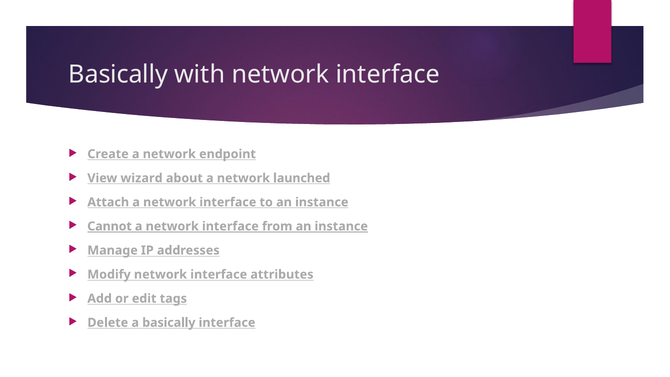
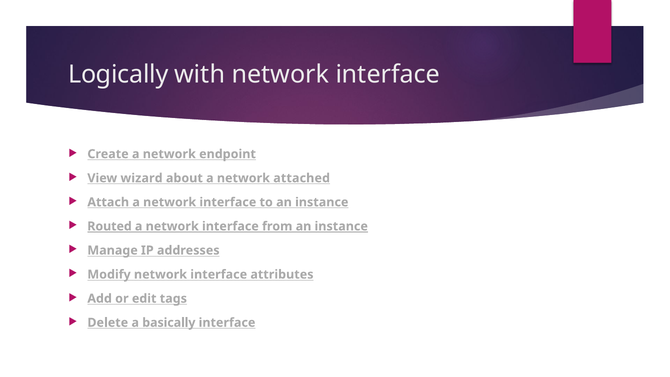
Basically at (118, 75): Basically -> Logically
launched: launched -> attached
Cannot: Cannot -> Routed
